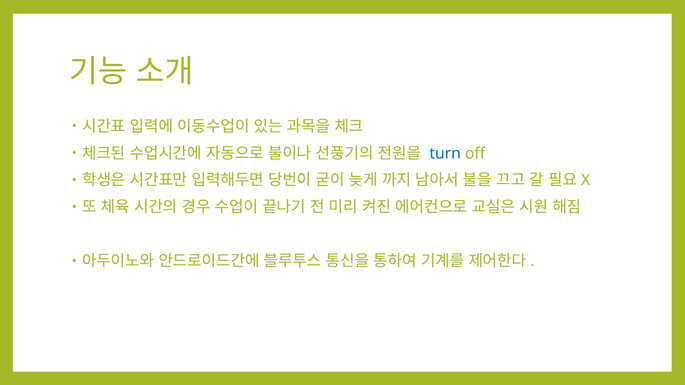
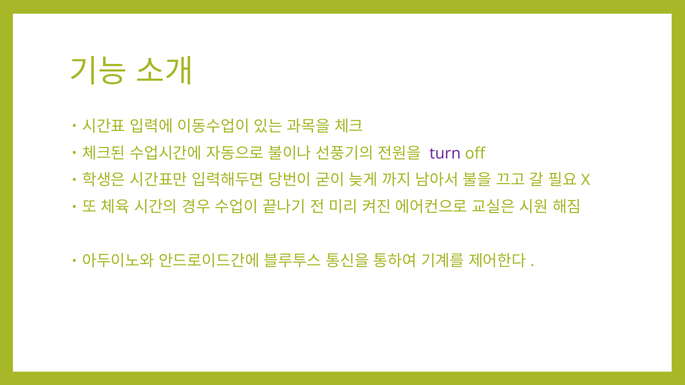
turn colour: blue -> purple
